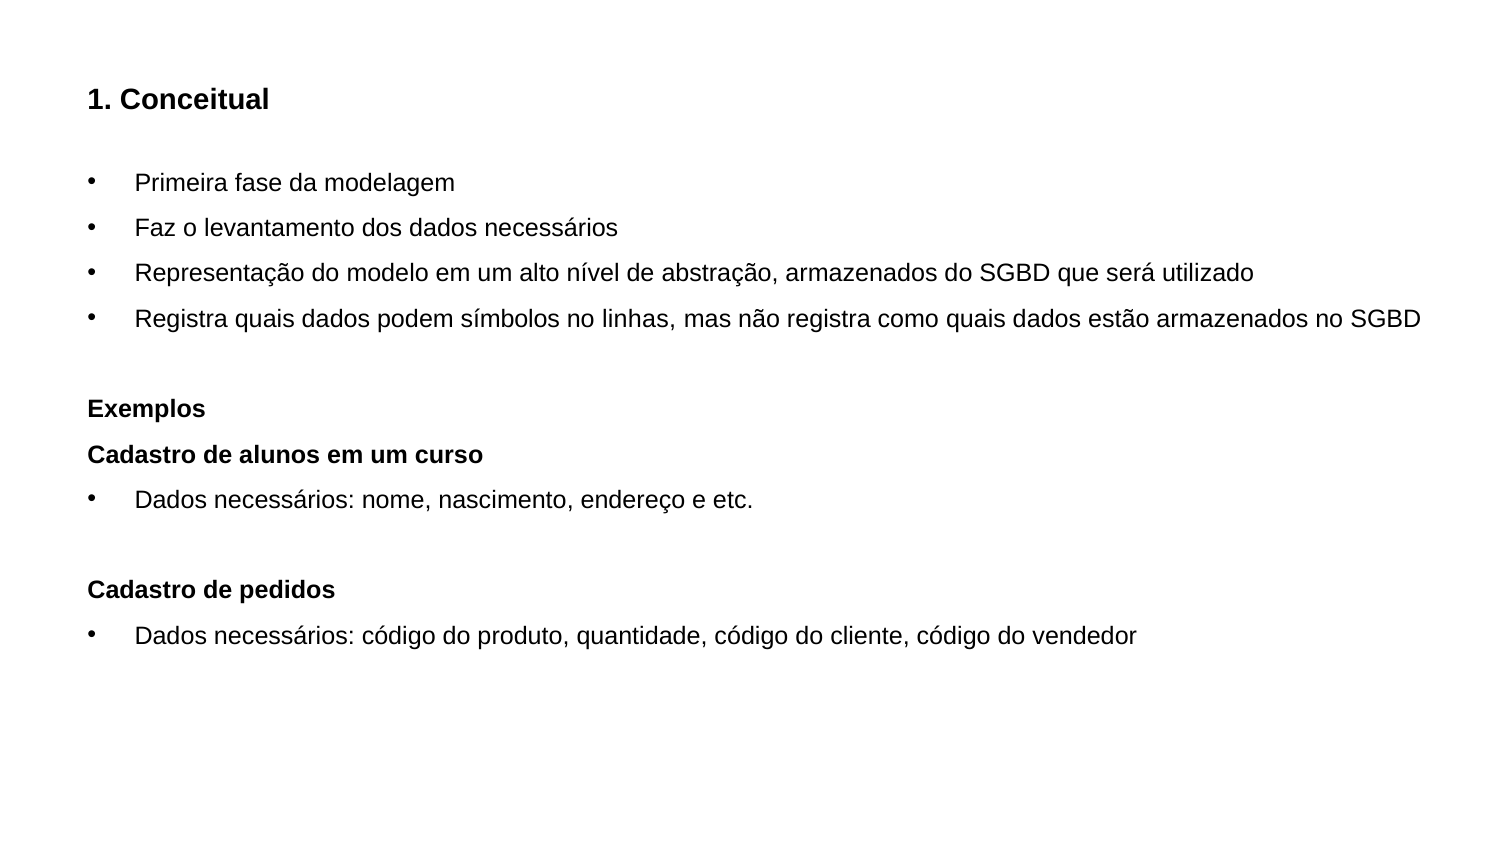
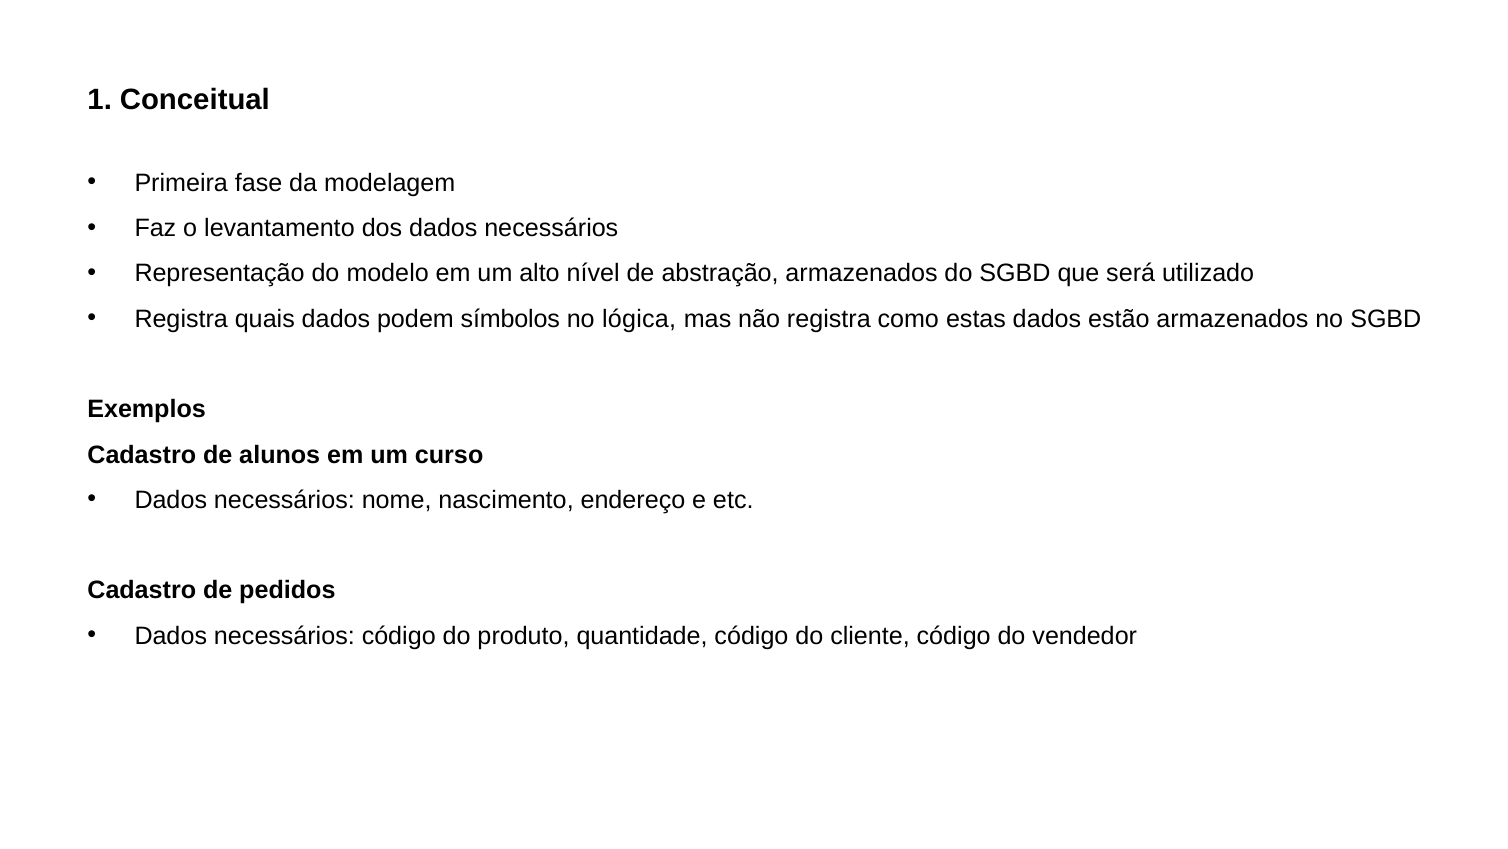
linhas: linhas -> lógica
como quais: quais -> estas
